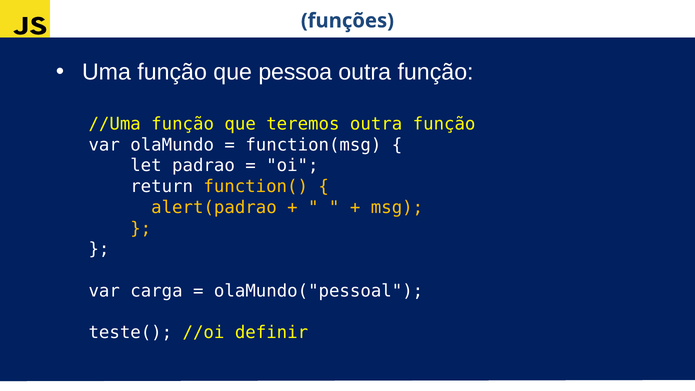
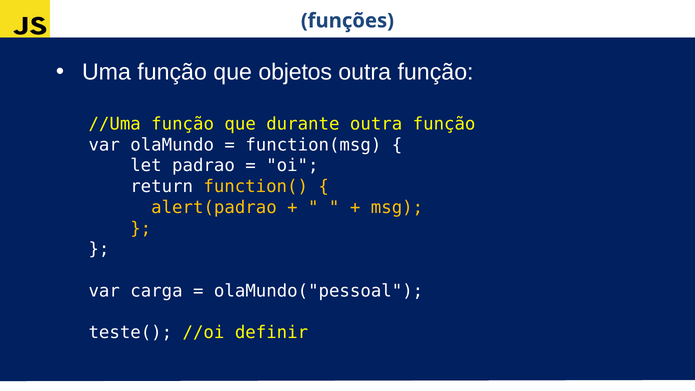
pessoa: pessoa -> objetos
teremos: teremos -> durante
